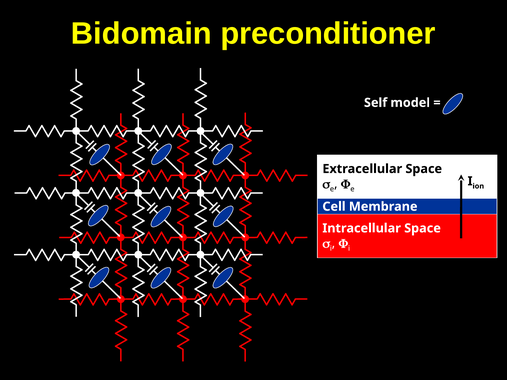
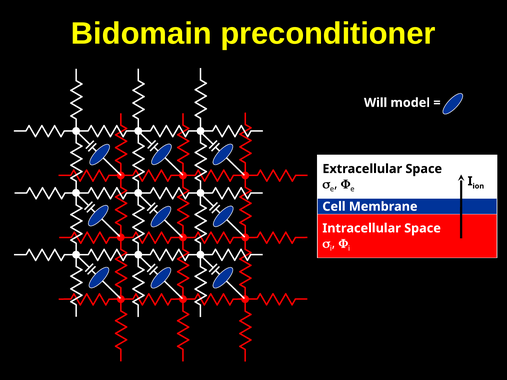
Self: Self -> Will
